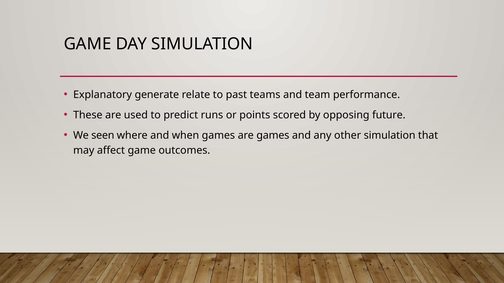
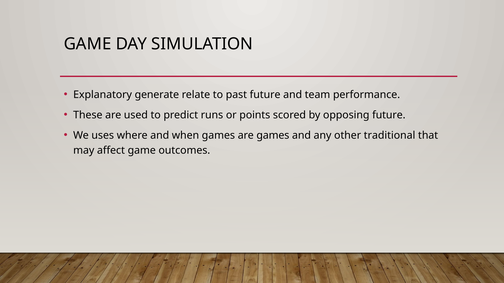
past teams: teams -> future
seen: seen -> uses
other simulation: simulation -> traditional
